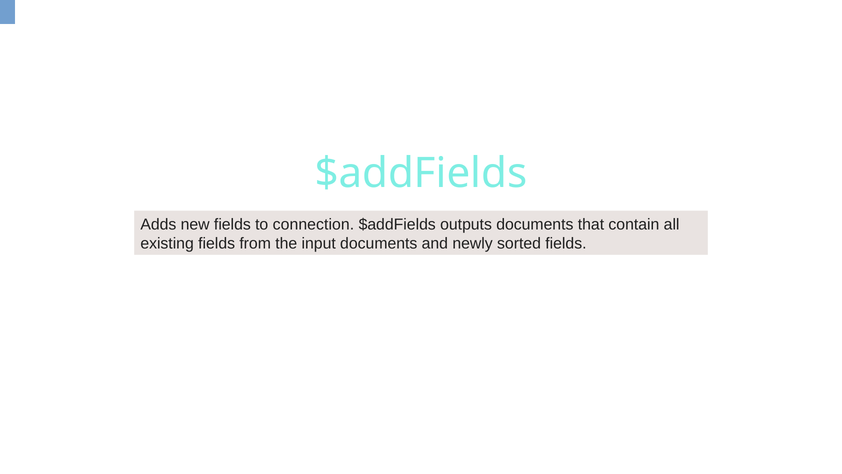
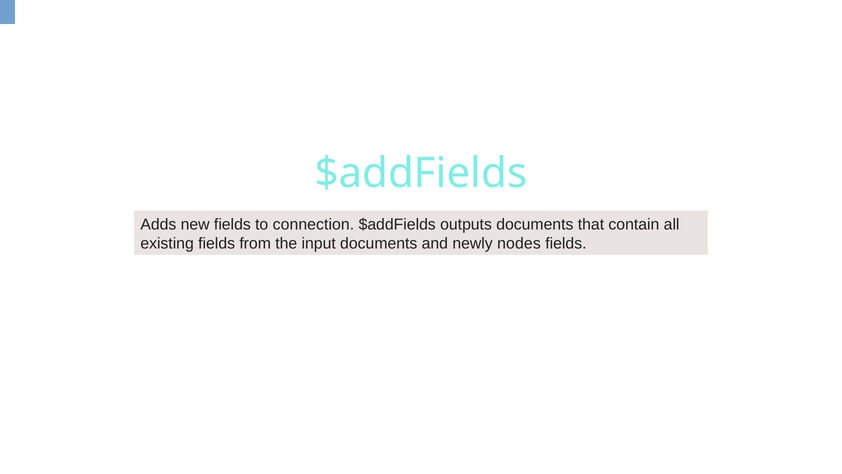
sorted: sorted -> nodes
